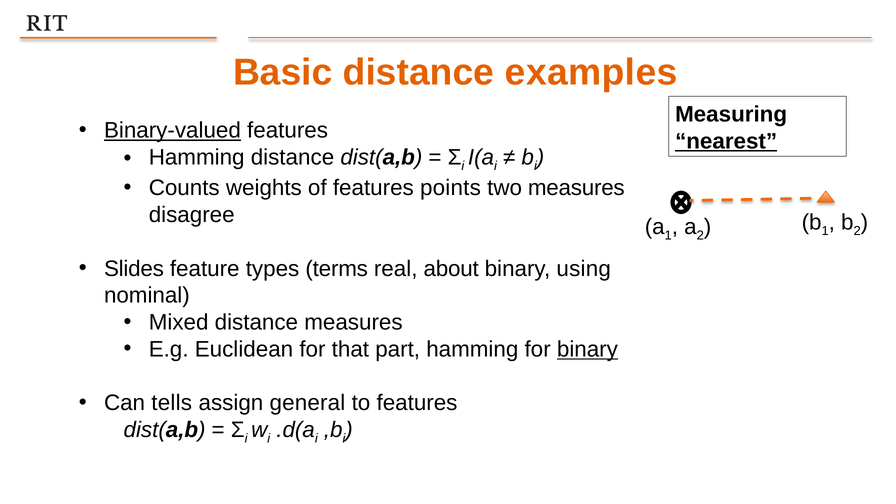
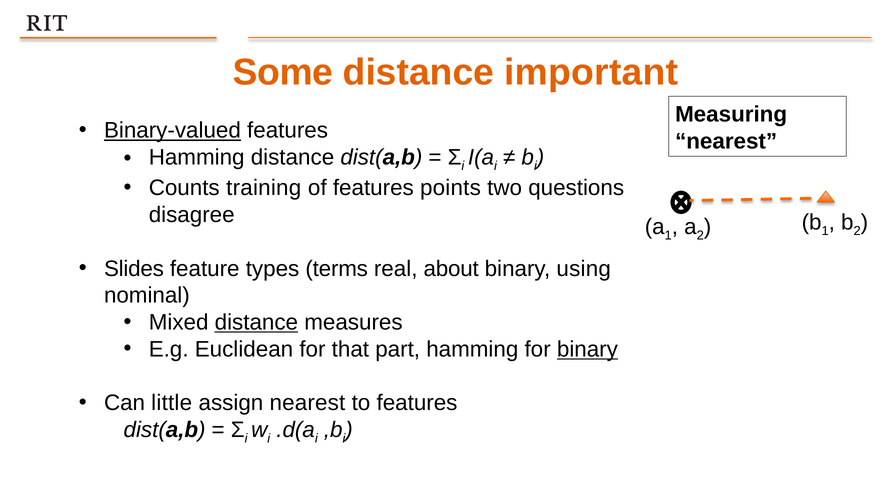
Basic: Basic -> Some
examples: examples -> important
nearest at (726, 141) underline: present -> none
weights: weights -> training
two measures: measures -> questions
distance at (256, 322) underline: none -> present
tells: tells -> little
assign general: general -> nearest
